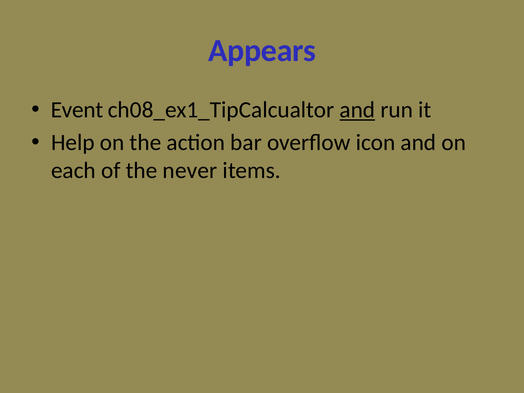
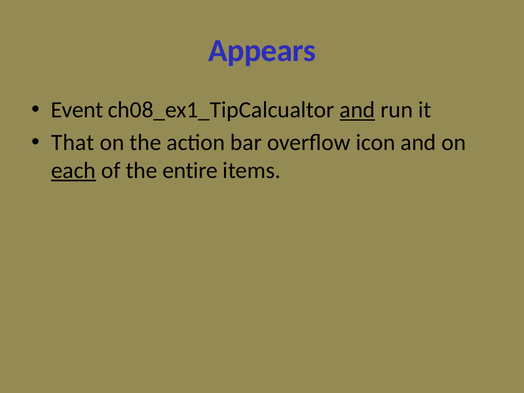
Help: Help -> That
each underline: none -> present
never: never -> entire
